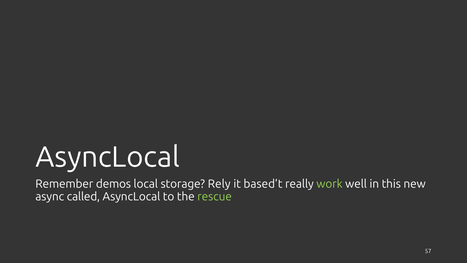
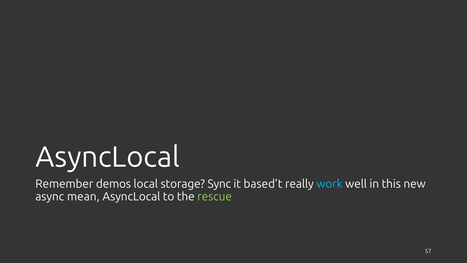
Rely: Rely -> Sync
work colour: light green -> light blue
called: called -> mean
